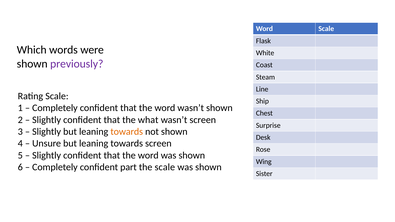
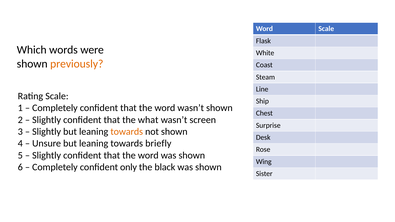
previously colour: purple -> orange
towards screen: screen -> briefly
part: part -> only
the scale: scale -> black
